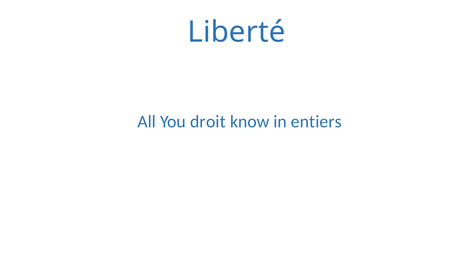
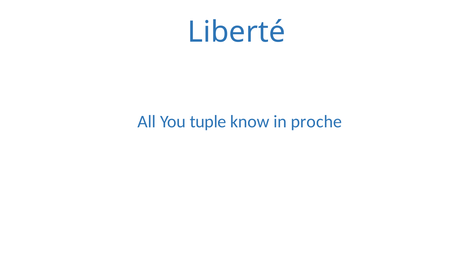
droit: droit -> tuple
entiers: entiers -> proche
